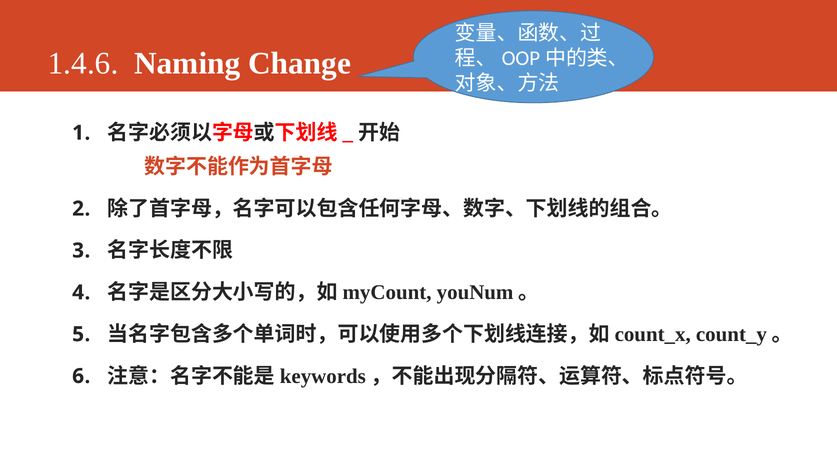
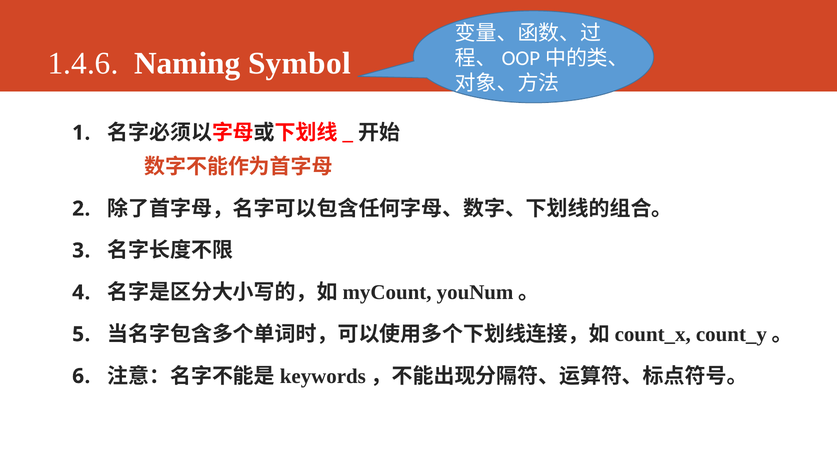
Change: Change -> Symbol
